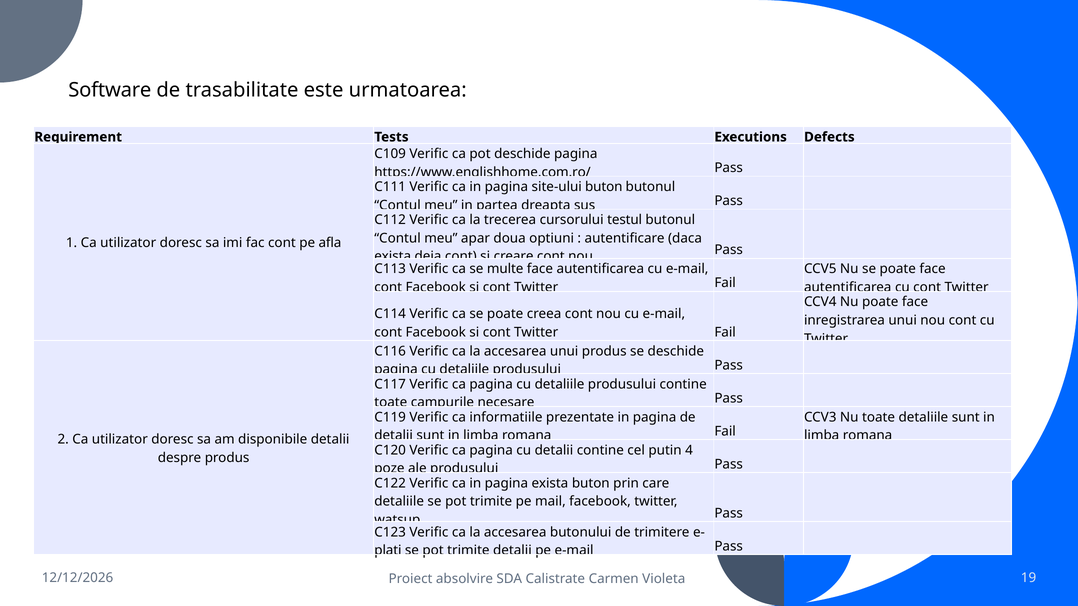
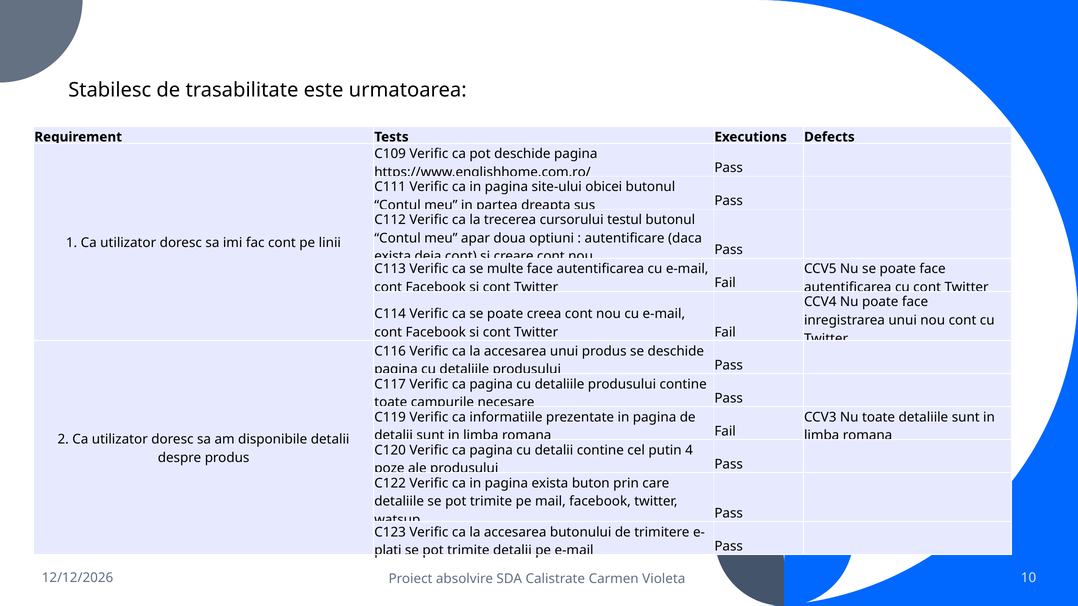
Software: Software -> Stabilesc
site-ului buton: buton -> obicei
afla: afla -> linii
19: 19 -> 10
